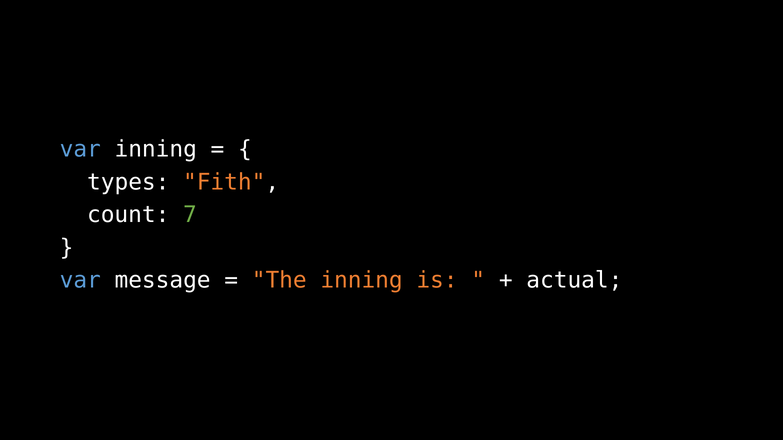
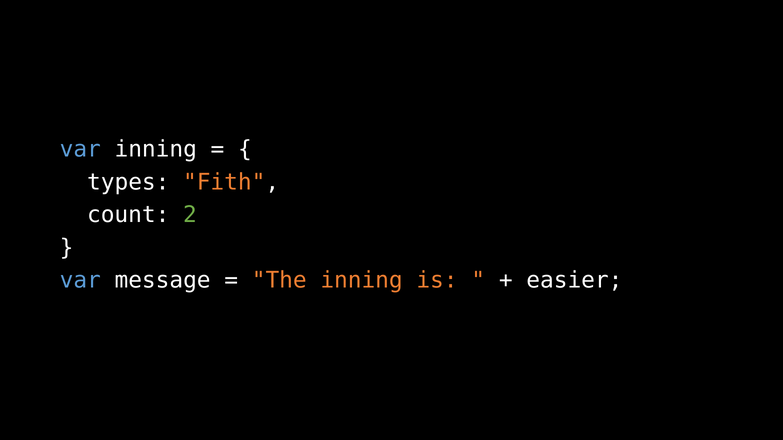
7: 7 -> 2
actual: actual -> easier
